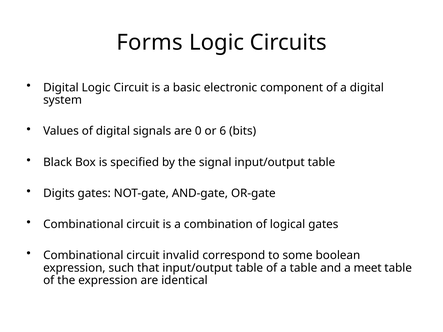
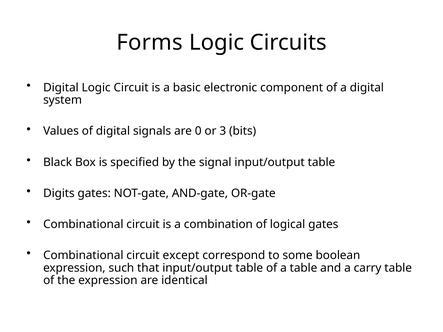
6: 6 -> 3
invalid: invalid -> except
meet: meet -> carry
